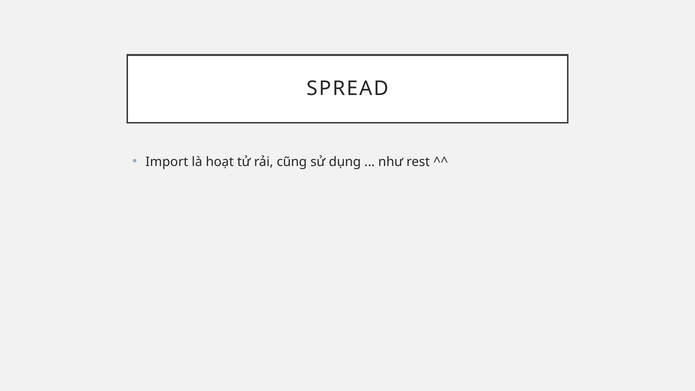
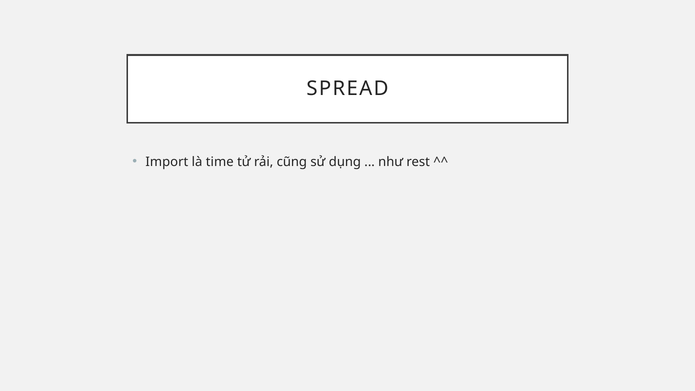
hoạt: hoạt -> time
